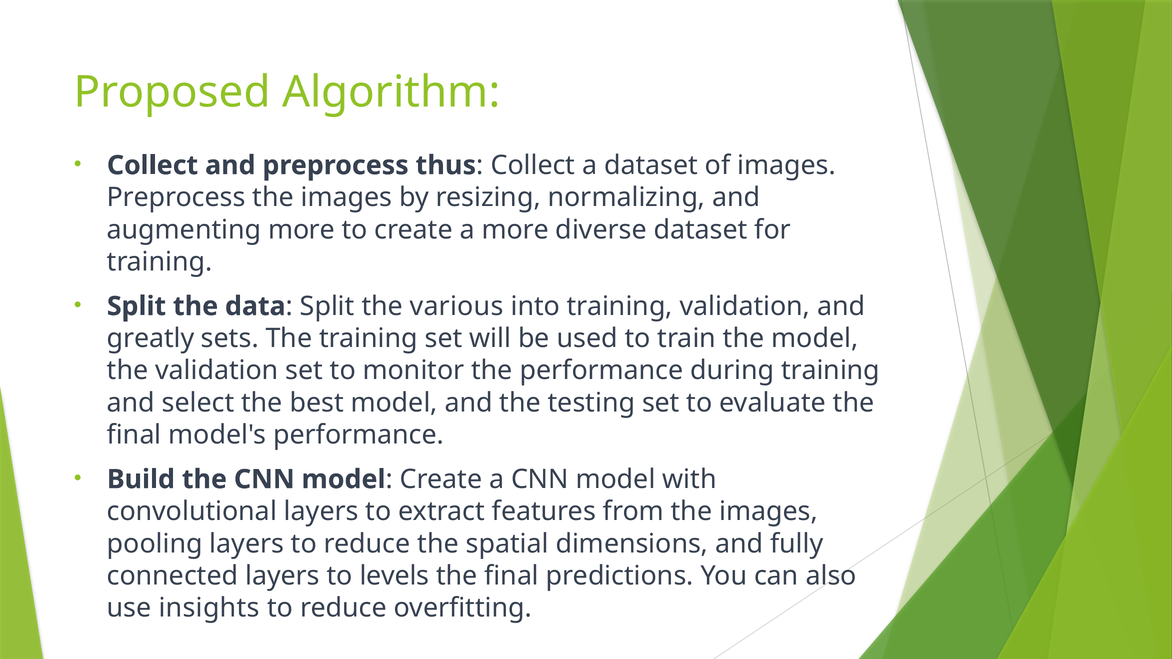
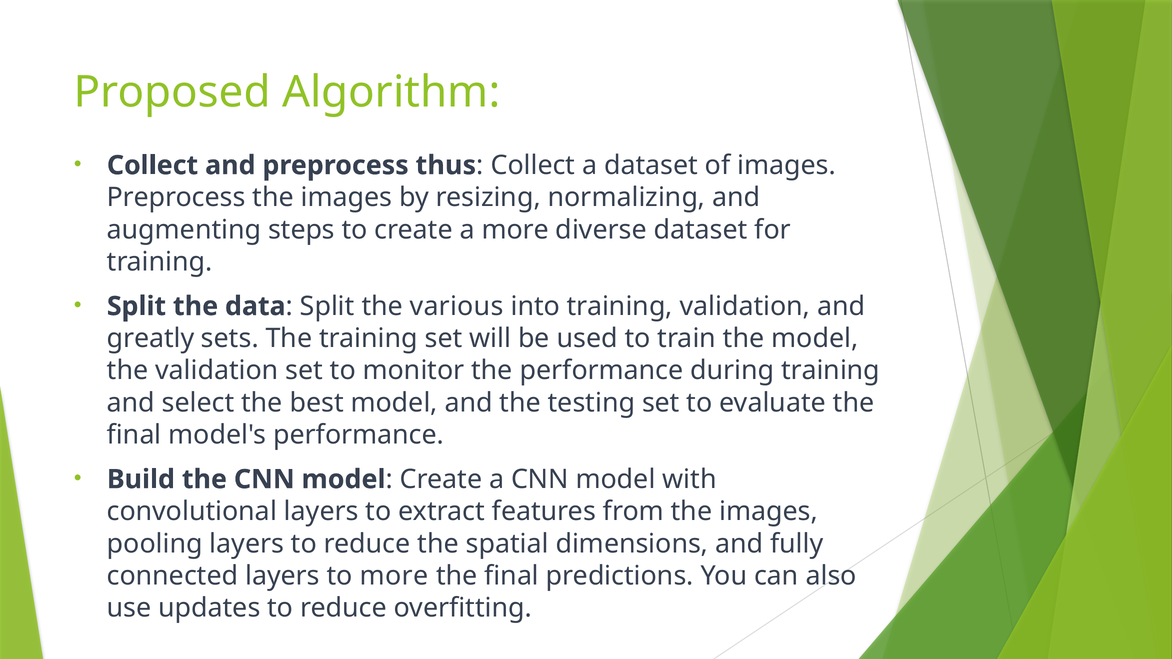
augmenting more: more -> steps
to levels: levels -> more
insights: insights -> updates
